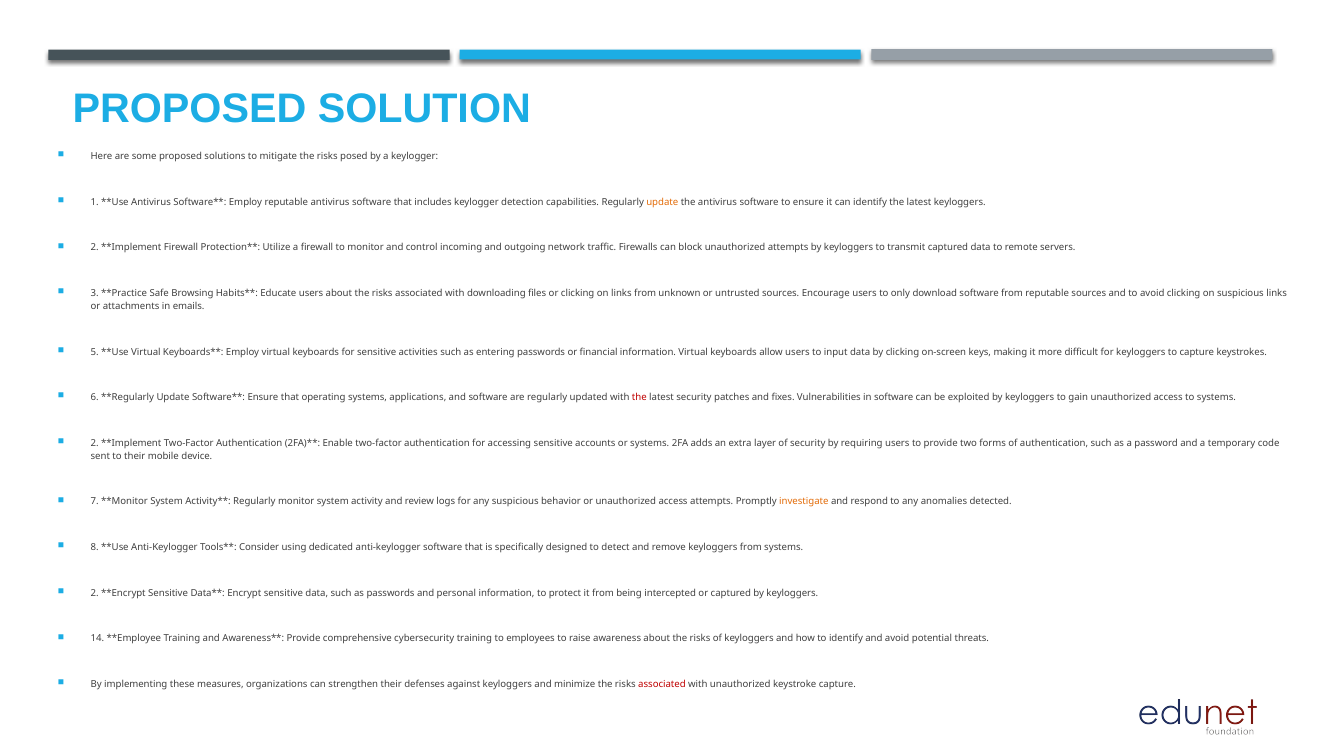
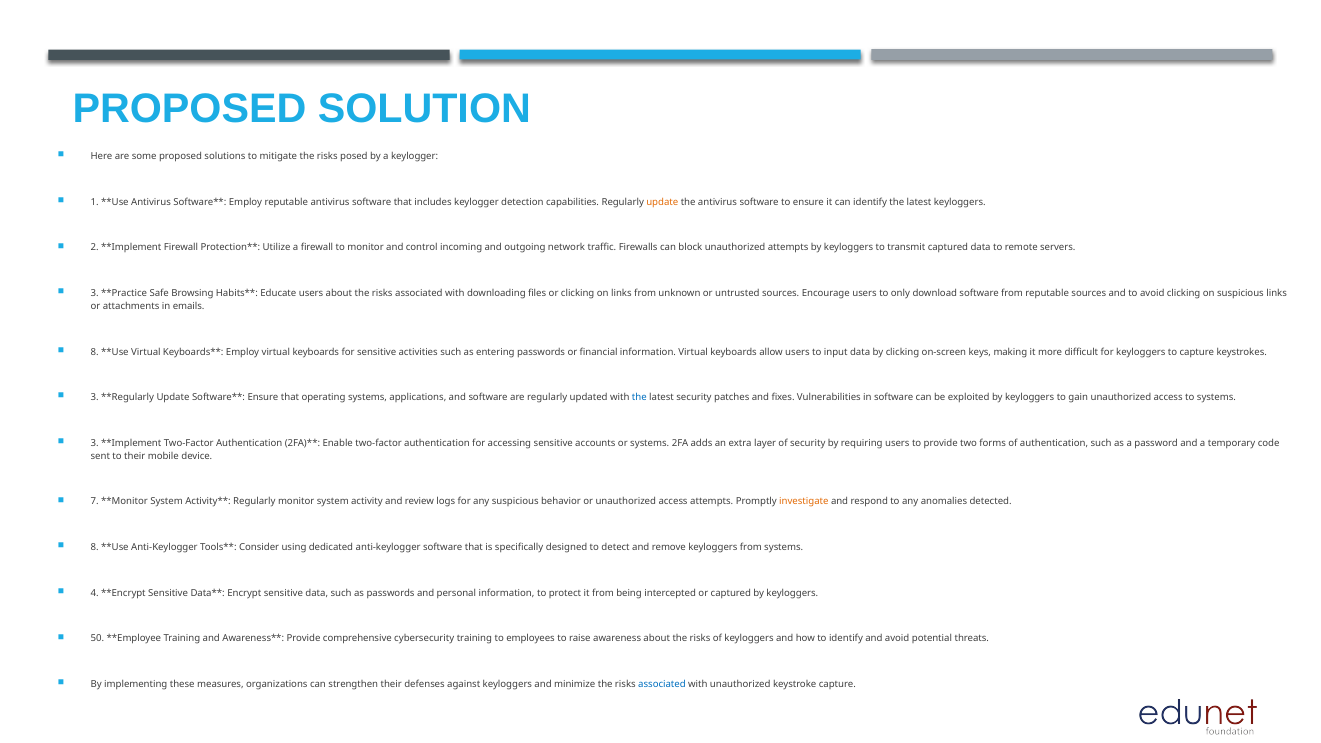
5 at (95, 352): 5 -> 8
6 at (95, 398): 6 -> 3
the at (639, 398) colour: red -> blue
2 at (95, 443): 2 -> 3
2 at (95, 593): 2 -> 4
14: 14 -> 50
associated at (662, 685) colour: red -> blue
